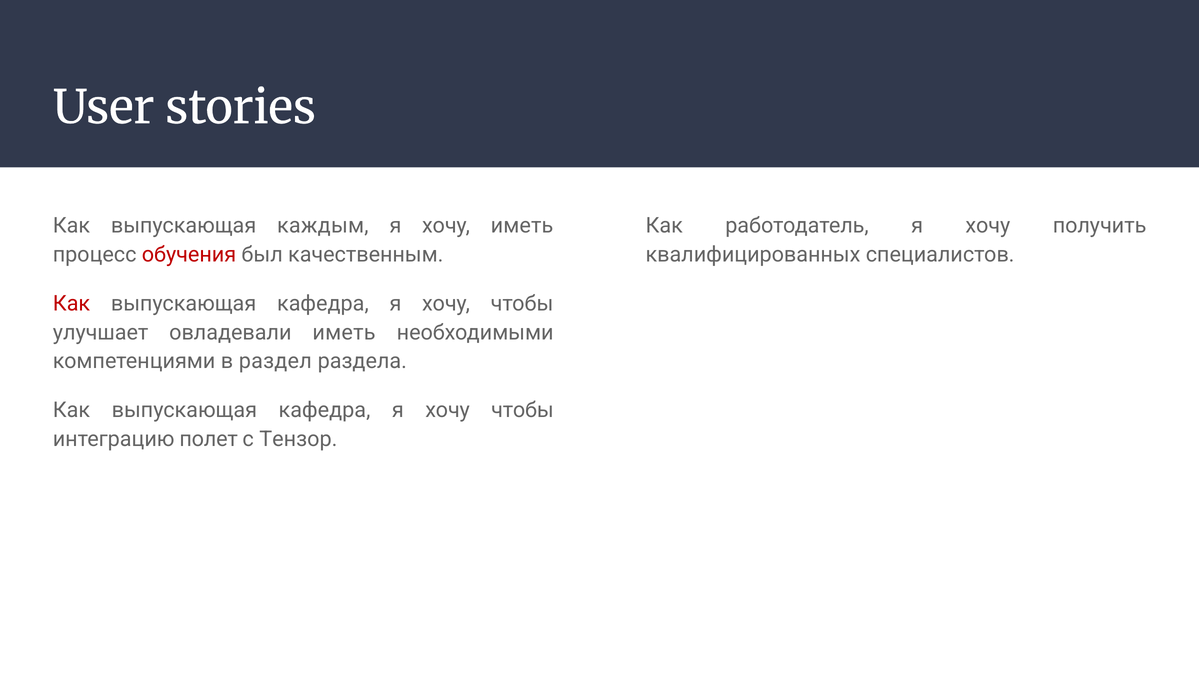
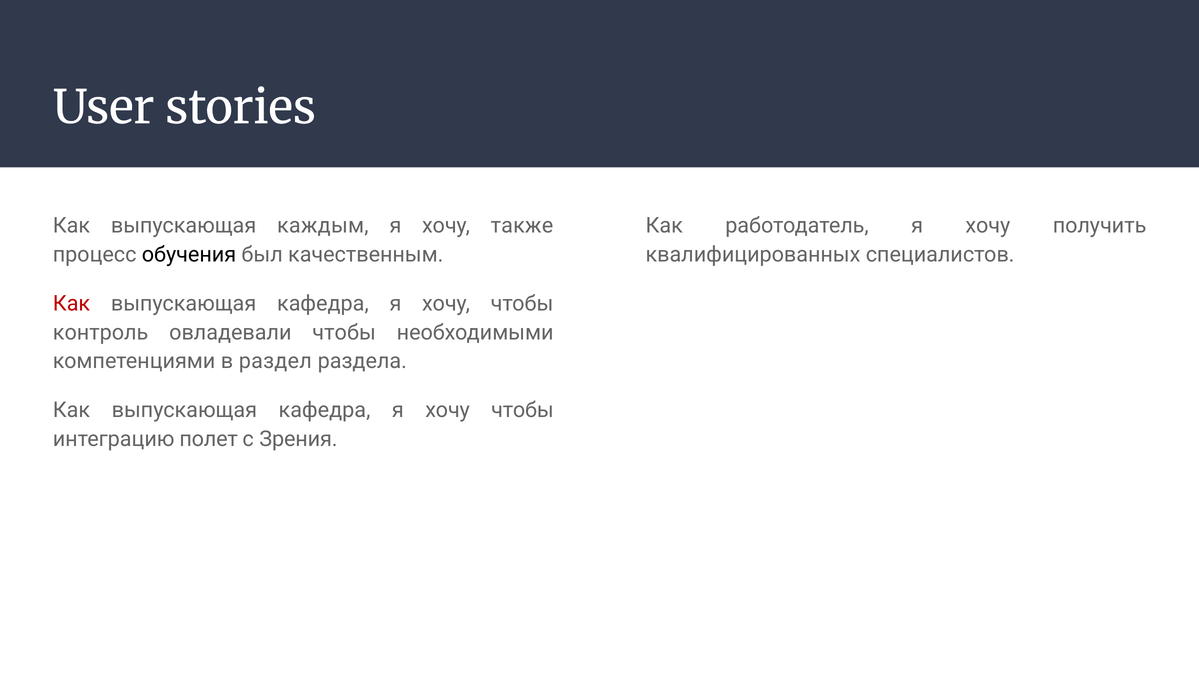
хочу иметь: иметь -> также
обучения colour: red -> black
улучшает: улучшает -> контроль
овладевали иметь: иметь -> чтобы
Тензор: Тензор -> Зрения
